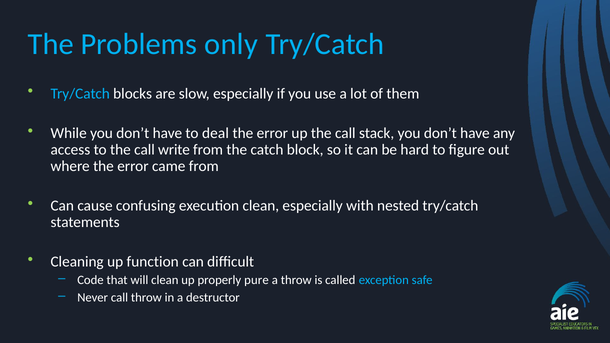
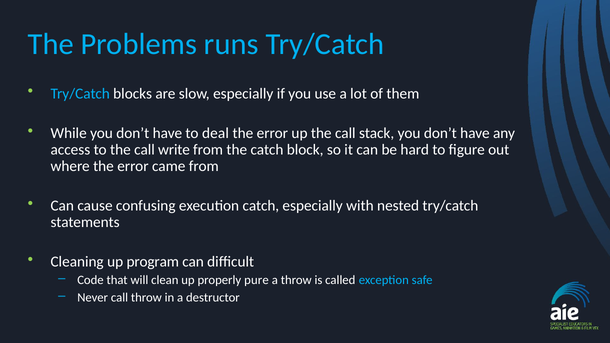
only: only -> runs
execution clean: clean -> catch
function: function -> program
